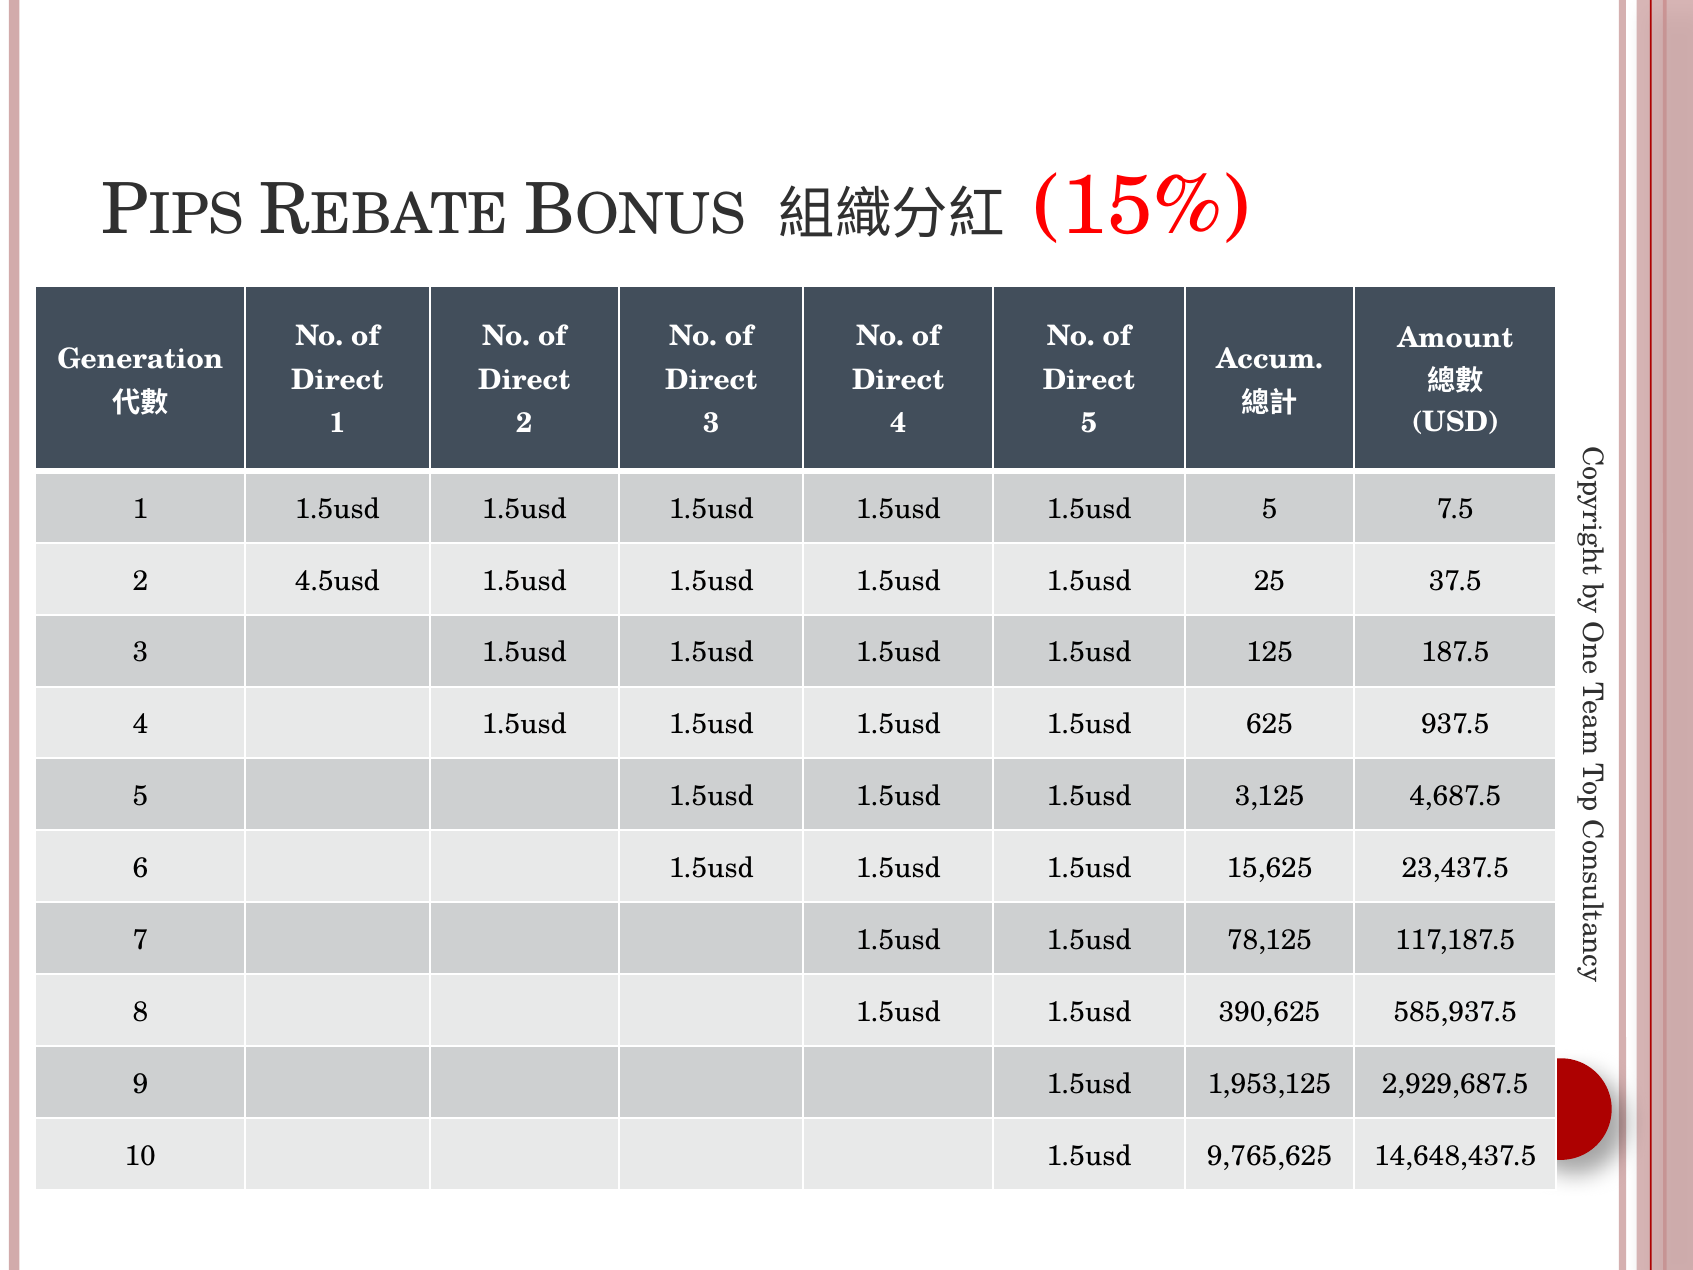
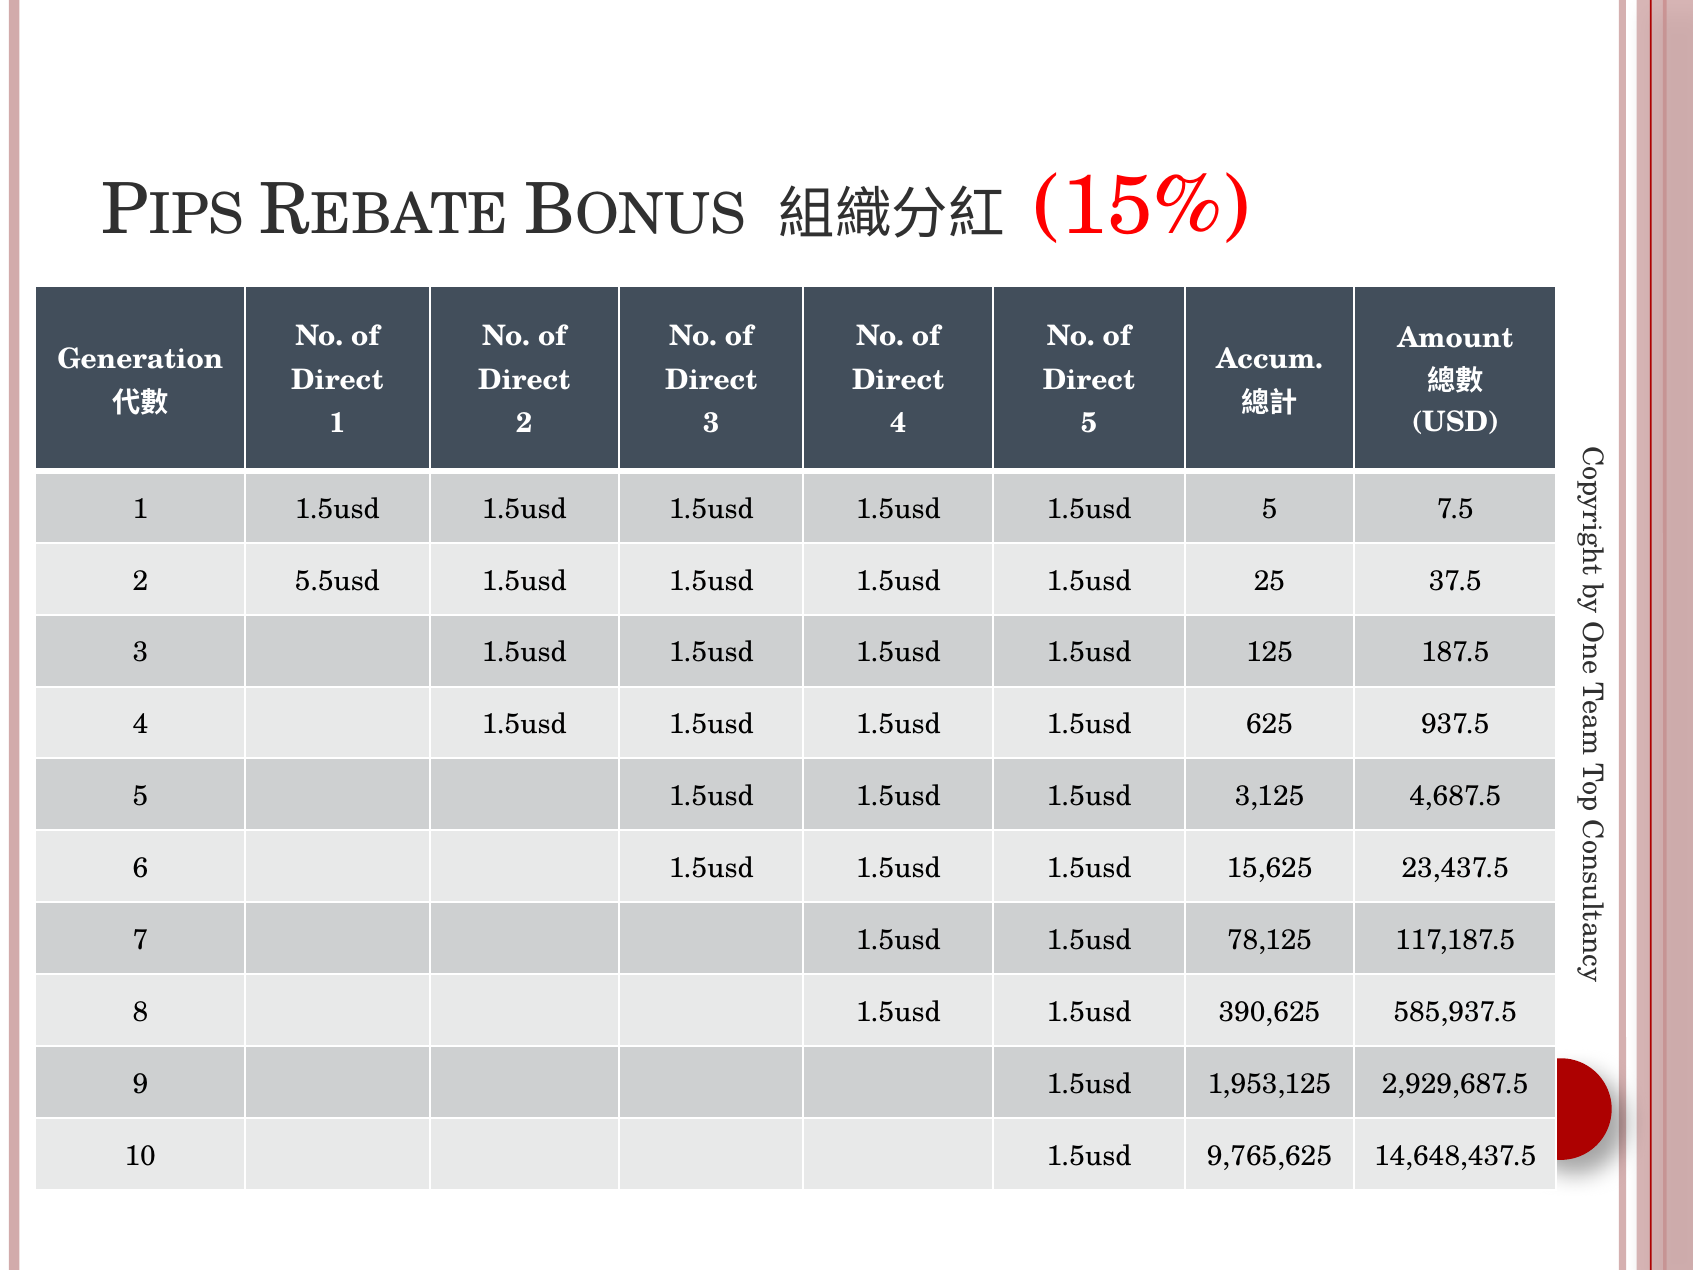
4.5usd: 4.5usd -> 5.5usd
